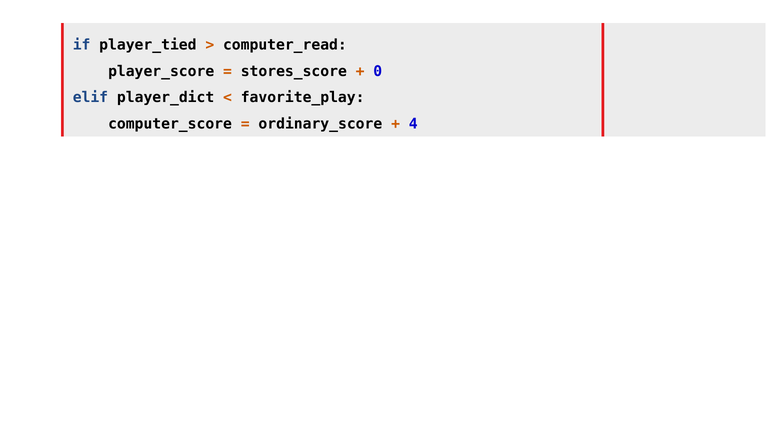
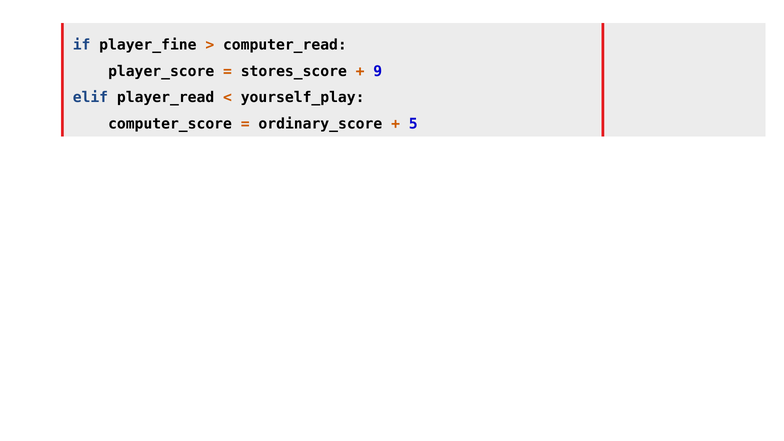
player_tied: player_tied -> player_fine
0: 0 -> 9
player_dict: player_dict -> player_read
favorite_play: favorite_play -> yourself_play
4: 4 -> 5
